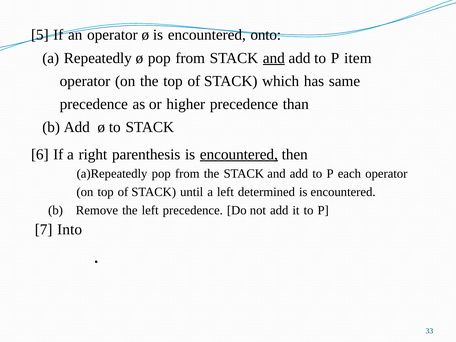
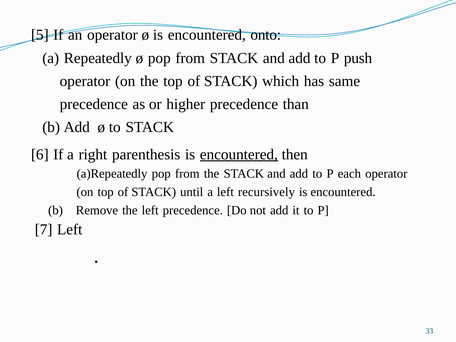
and at (274, 58) underline: present -> none
item: item -> push
determined: determined -> recursively
7 Into: Into -> Left
